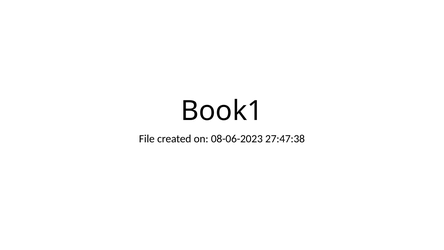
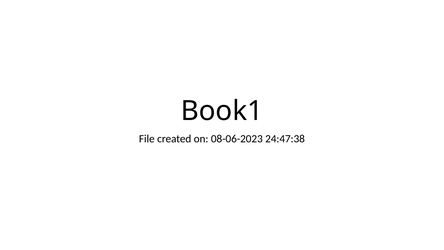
27:47:38: 27:47:38 -> 24:47:38
